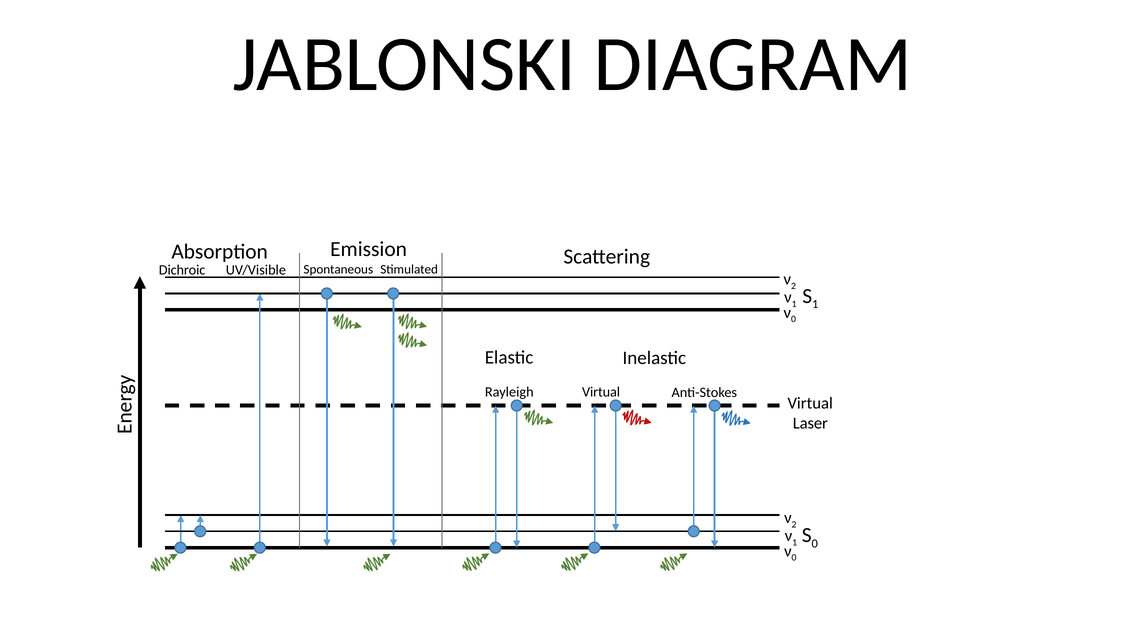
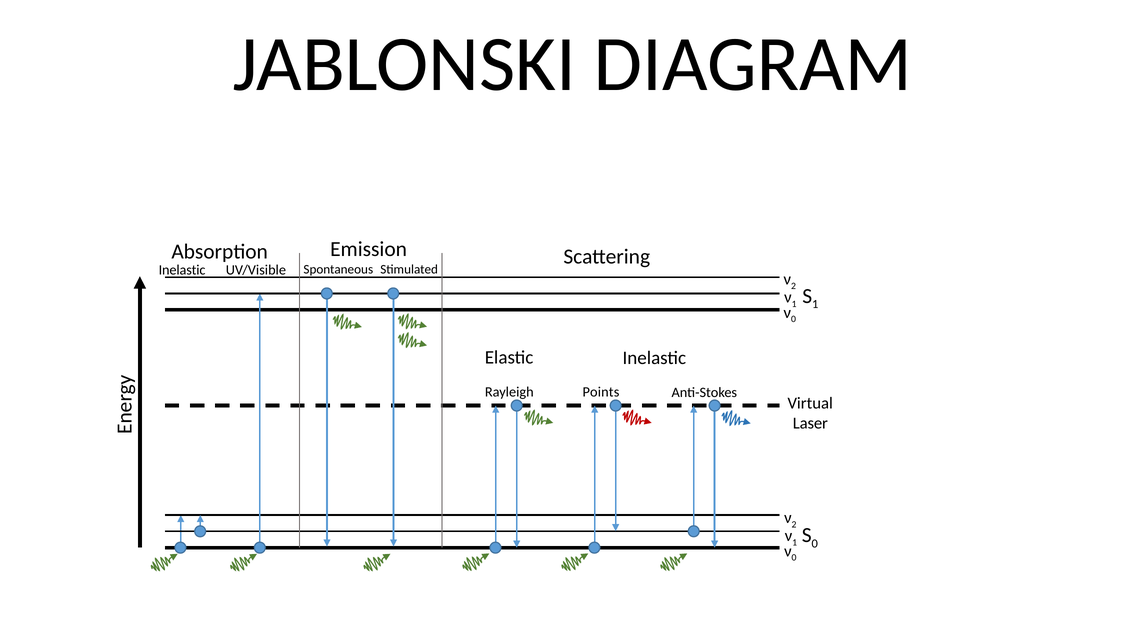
Dichroic at (182, 270): Dichroic -> Inelastic
Rayleigh Virtual: Virtual -> Points
